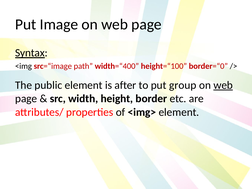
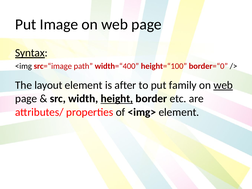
public: public -> layout
group: group -> family
height underline: none -> present
